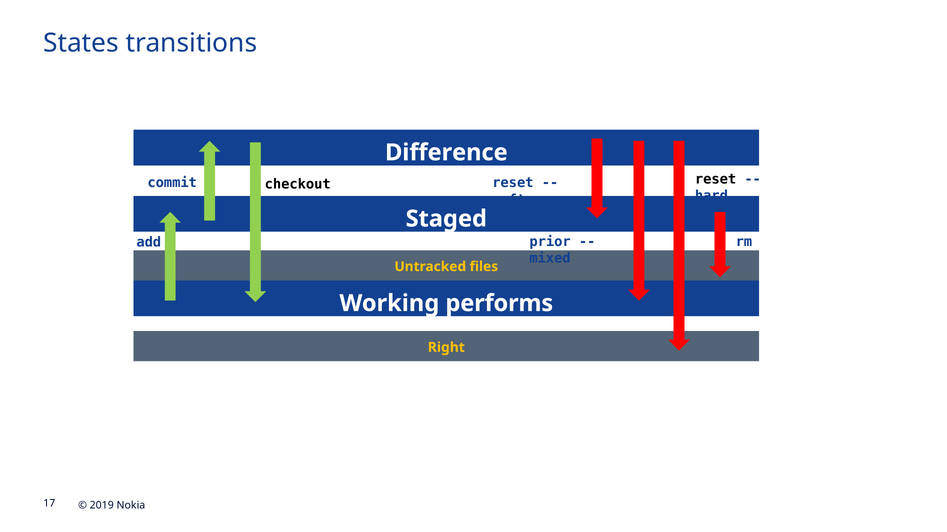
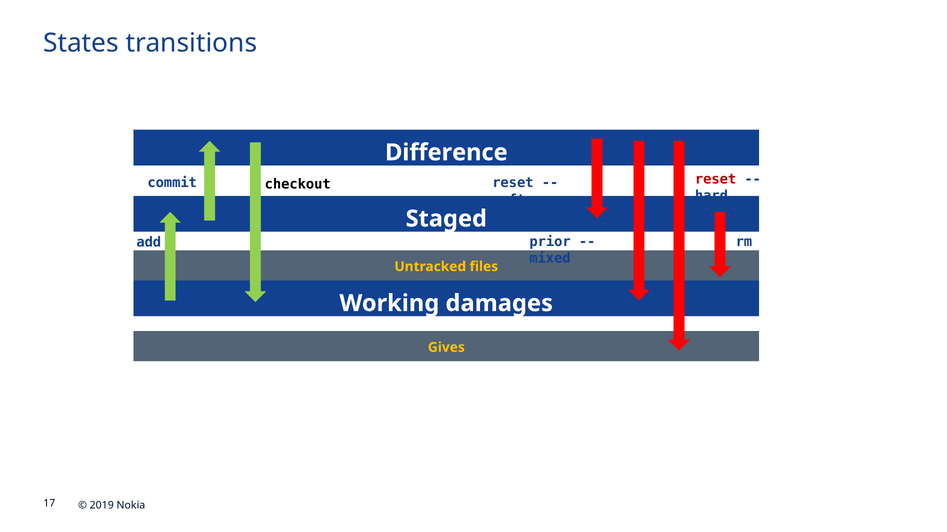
reset at (716, 179) colour: black -> red
performs: performs -> damages
Right: Right -> Gives
